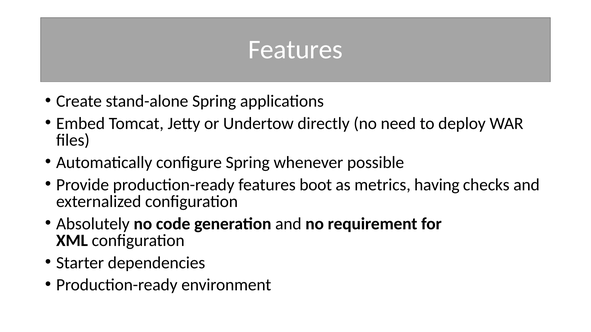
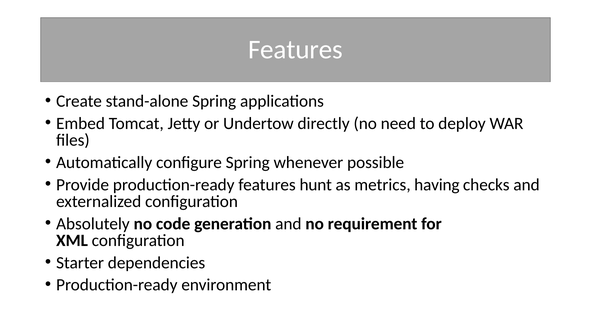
boot: boot -> hunt
